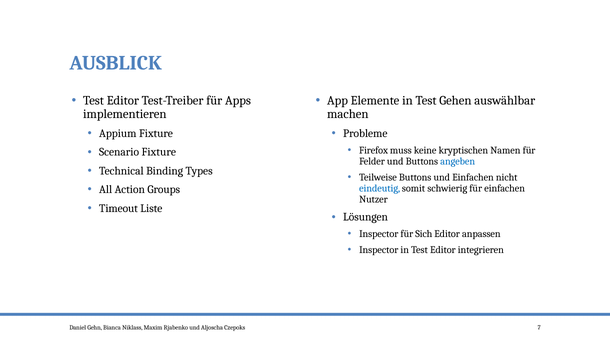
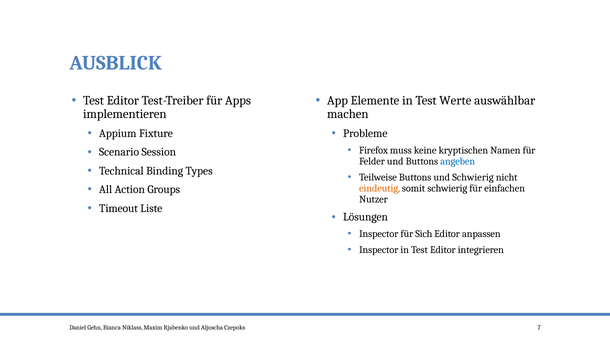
Gehen: Gehen -> Werte
Scenario Fixture: Fixture -> Session
und Einfachen: Einfachen -> Schwierig
eindeutig colour: blue -> orange
